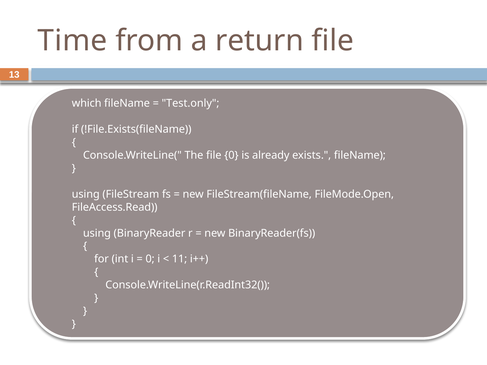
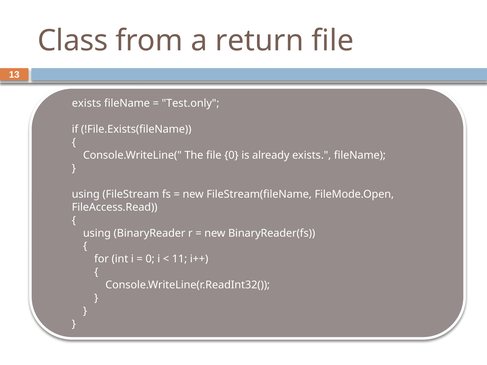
Time: Time -> Class
which at (87, 103): which -> exists
